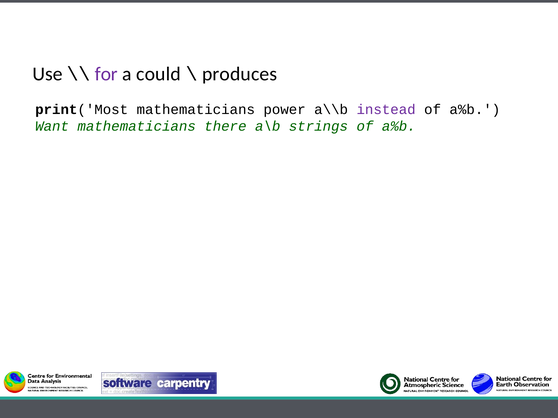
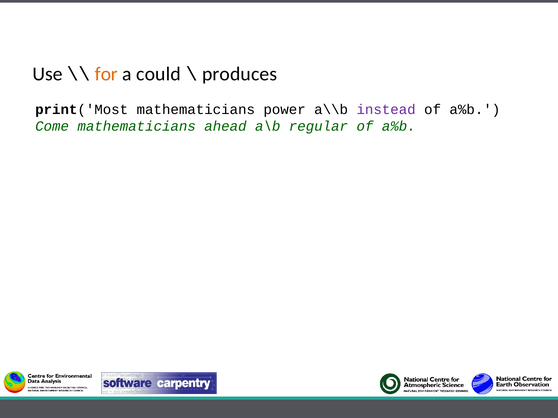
for colour: purple -> orange
Want: Want -> Come
there: there -> ahead
strings: strings -> regular
